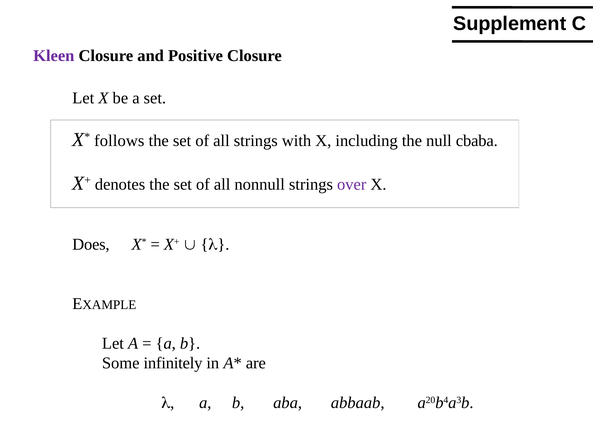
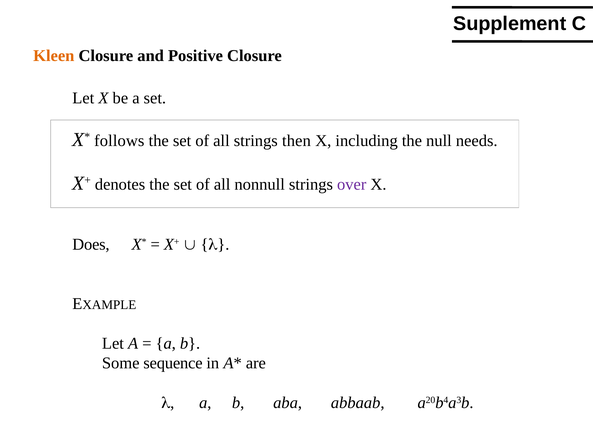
Kleen colour: purple -> orange
with: with -> then
cbaba: cbaba -> needs
infinitely: infinitely -> sequence
